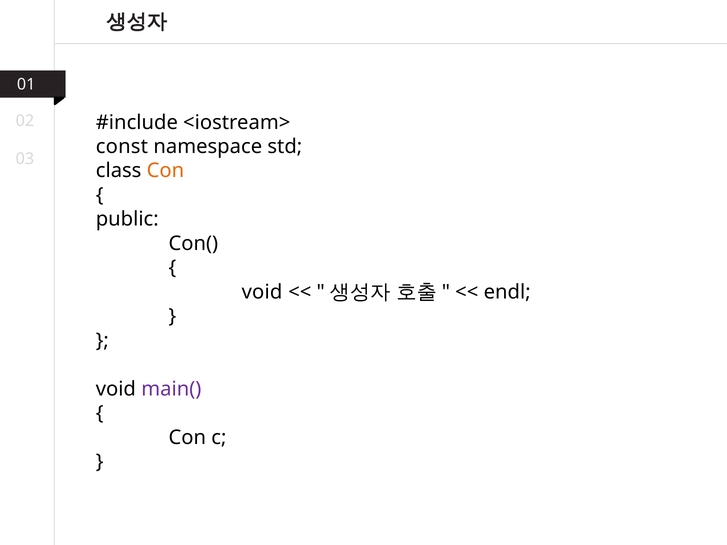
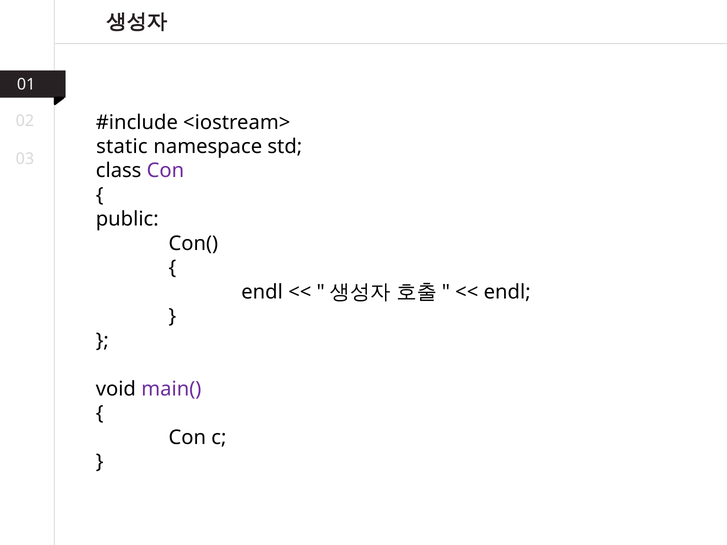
const: const -> static
Con at (165, 171) colour: orange -> purple
void at (262, 292): void -> endl
